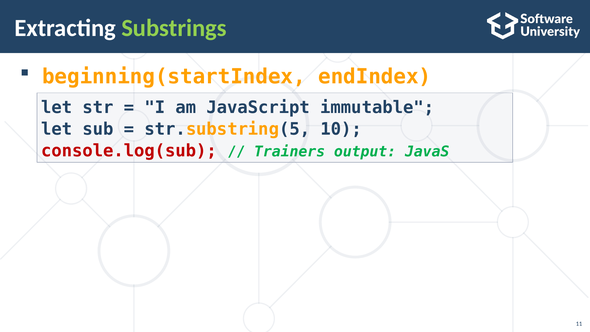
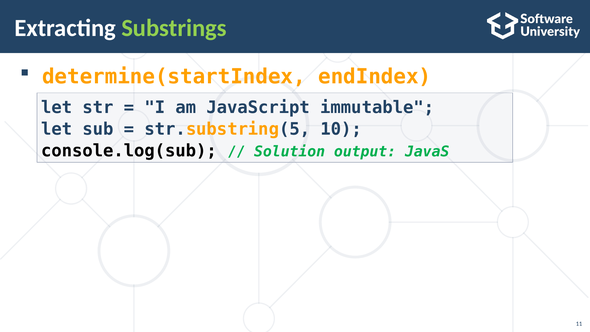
beginning(startIndex: beginning(startIndex -> determine(startIndex
console.log(sub colour: red -> black
Trainers: Trainers -> Solution
